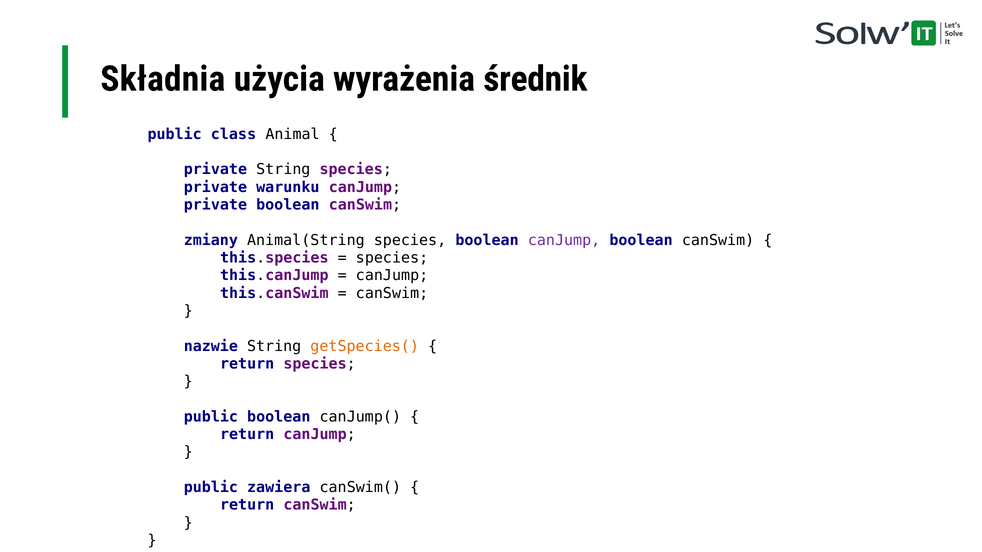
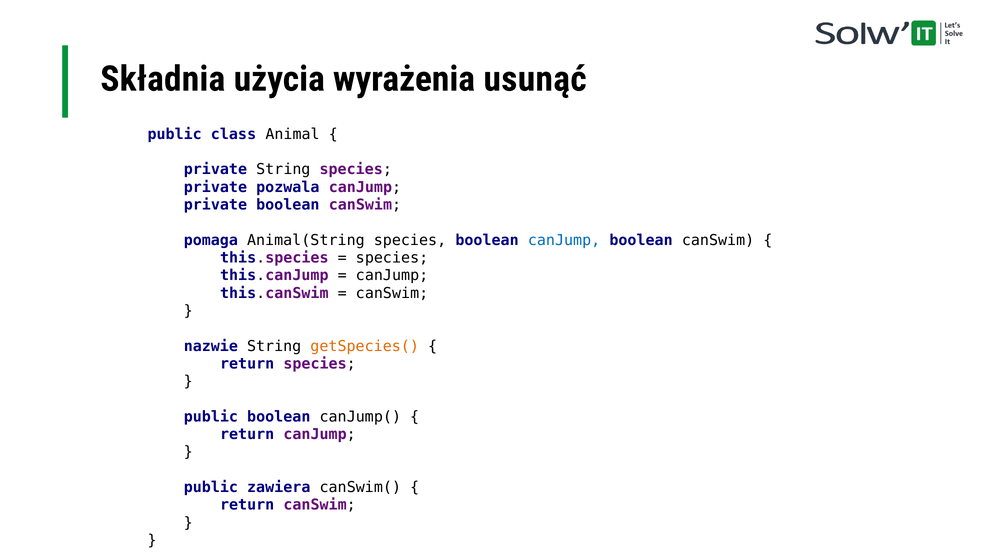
średnik: średnik -> usunąć
warunku: warunku -> pozwala
zmiany: zmiany -> pomaga
canJump at (564, 240) colour: purple -> blue
